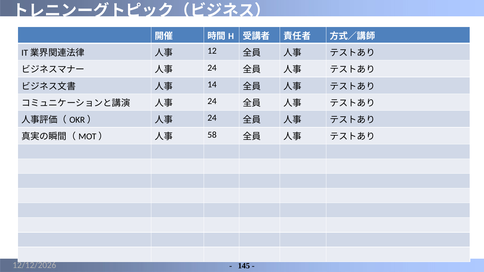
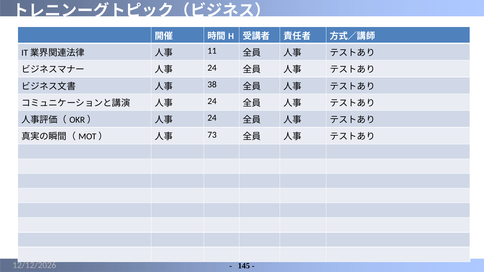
12: 12 -> 11
14: 14 -> 38
58: 58 -> 73
